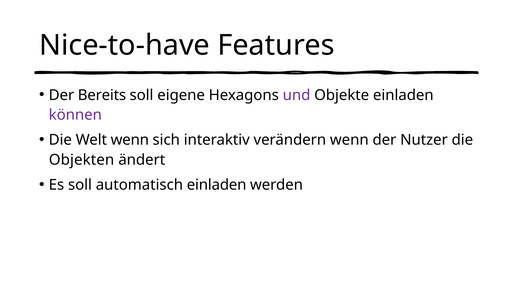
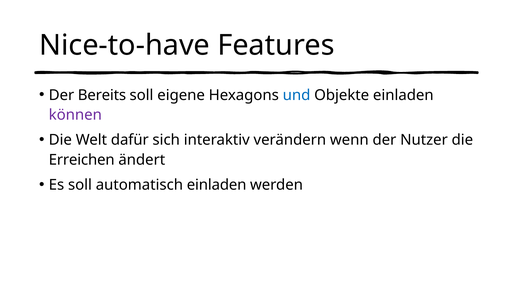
und colour: purple -> blue
Welt wenn: wenn -> dafür
Objekten: Objekten -> Erreichen
